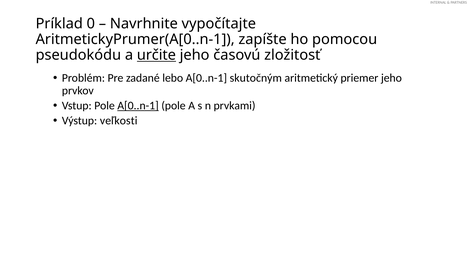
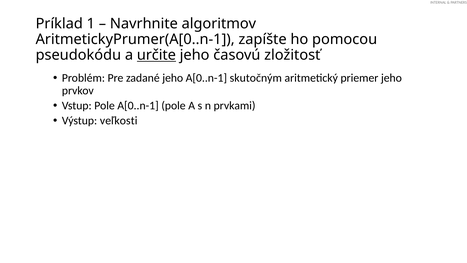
0: 0 -> 1
vypočítajte: vypočítajte -> algoritmov
zadané lebo: lebo -> jeho
A[0..n-1 at (138, 106) underline: present -> none
